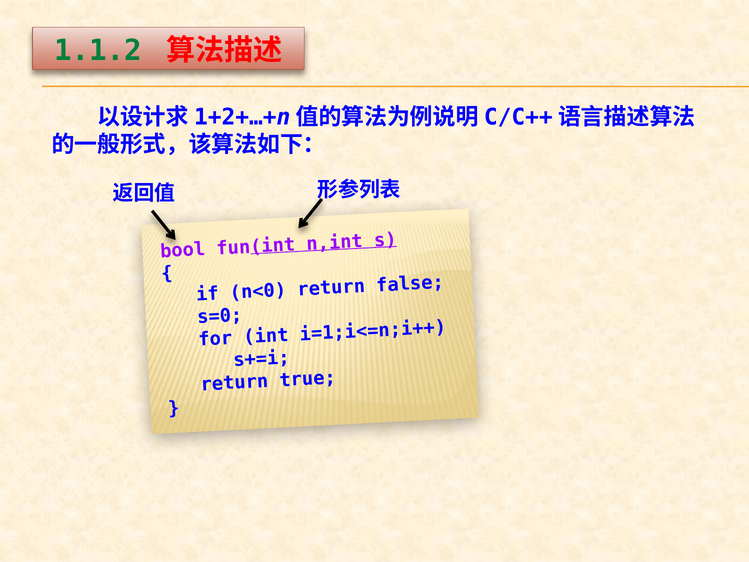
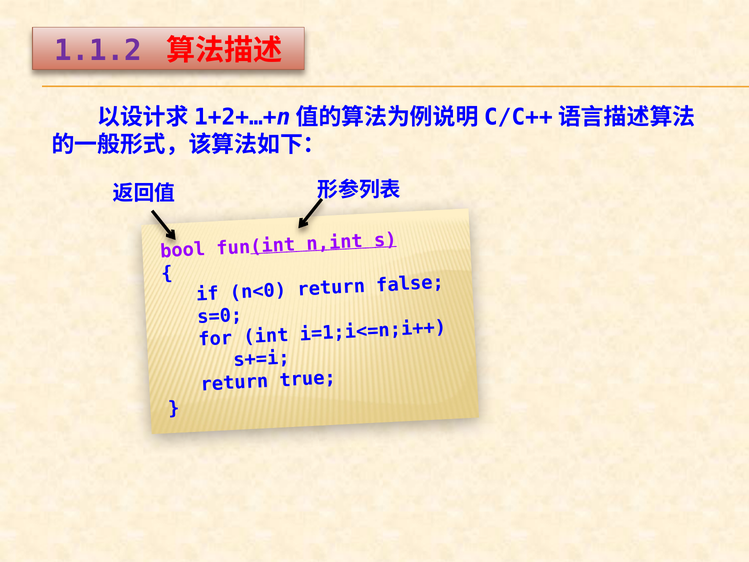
1.1.2 colour: green -> purple
